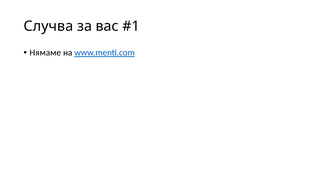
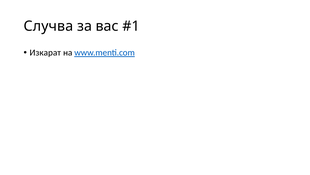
Нямаме: Нямаме -> Изкарат
